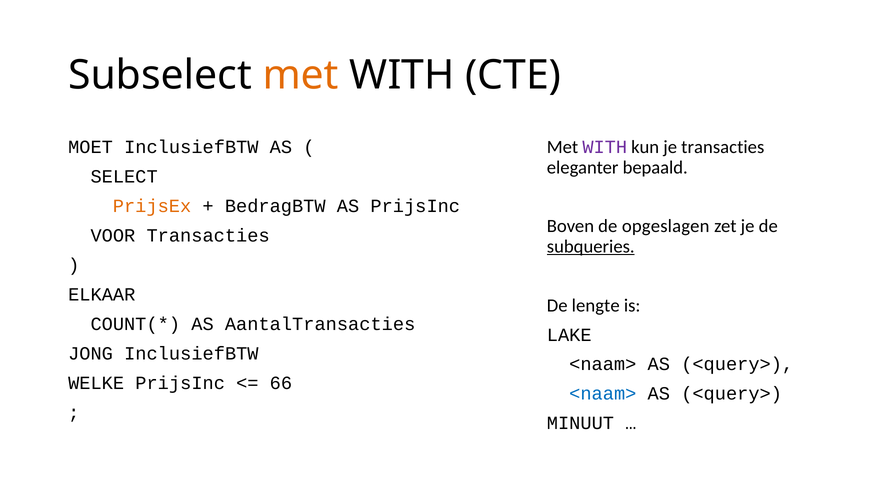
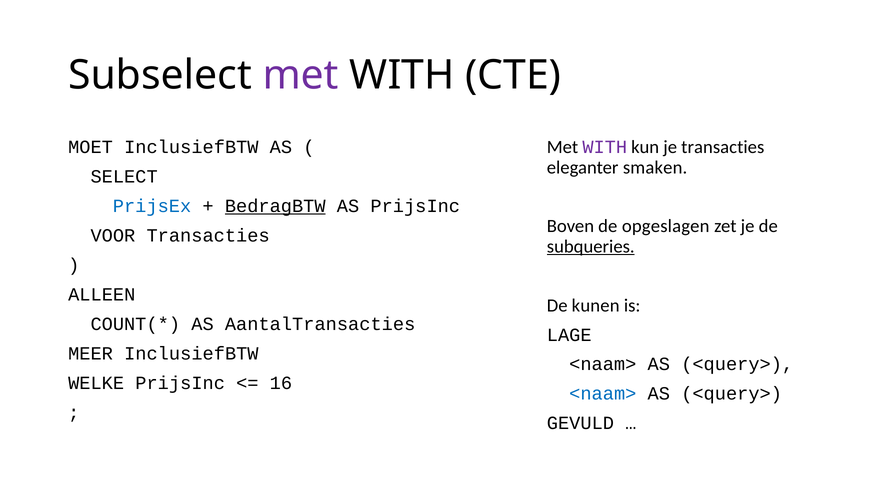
met at (301, 75) colour: orange -> purple
bepaald: bepaald -> smaken
PrijsEx colour: orange -> blue
BedragBTW underline: none -> present
ELKAAR: ELKAAR -> ALLEEN
lengte: lengte -> kunen
LAKE: LAKE -> LAGE
JONG: JONG -> MEER
66: 66 -> 16
MINUUT: MINUUT -> GEVULD
